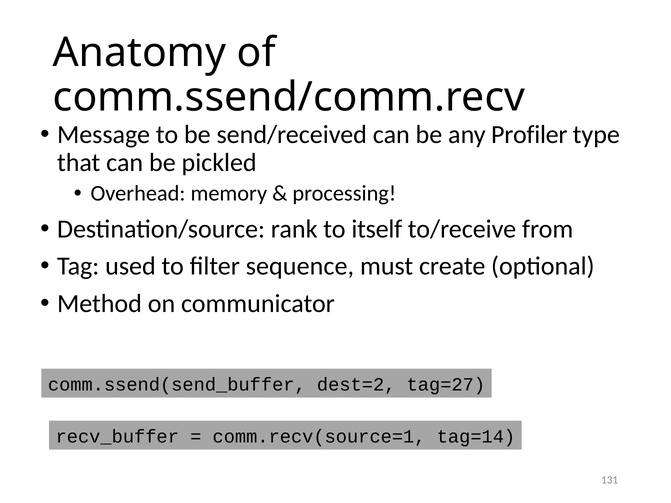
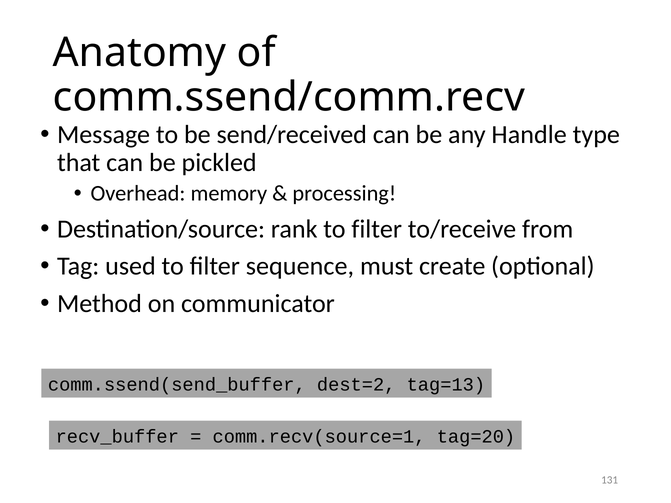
Profiler: Profiler -> Handle
rank to itself: itself -> filter
tag=27: tag=27 -> tag=13
tag=14: tag=14 -> tag=20
